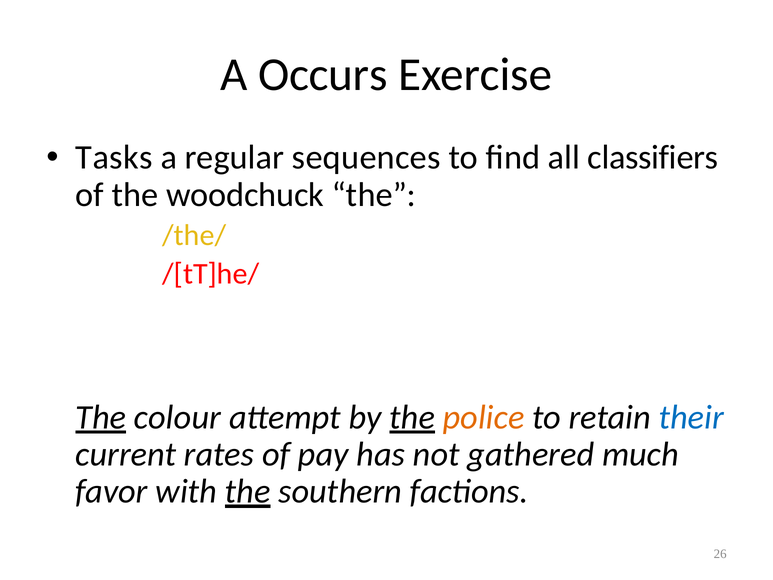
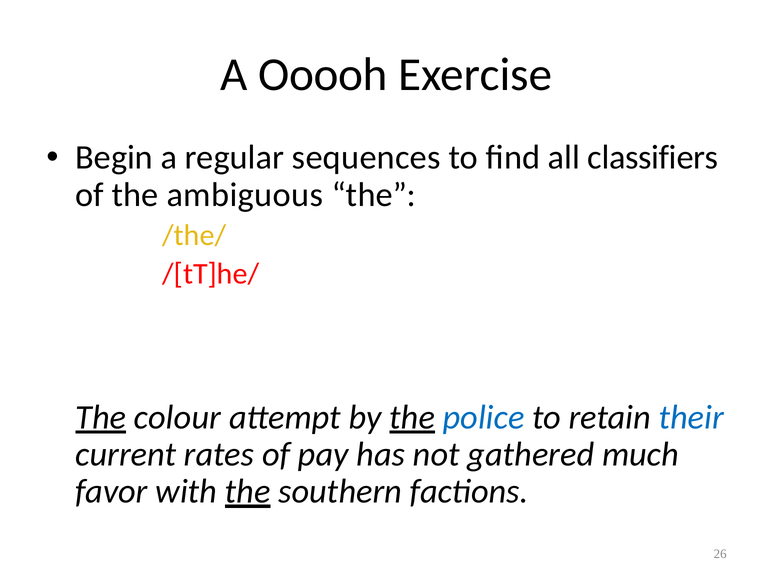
Occurs: Occurs -> Ooooh
Tasks: Tasks -> Begin
woodchuck: woodchuck -> ambiguous
police colour: orange -> blue
